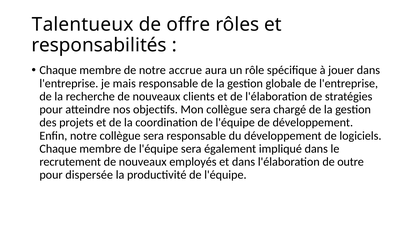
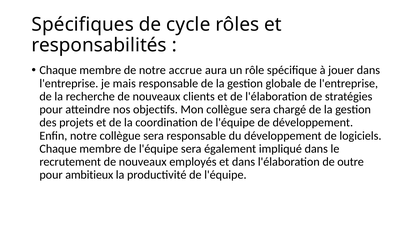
Talentueux: Talentueux -> Spécifiques
offre: offre -> cycle
dispersée: dispersée -> ambitieux
